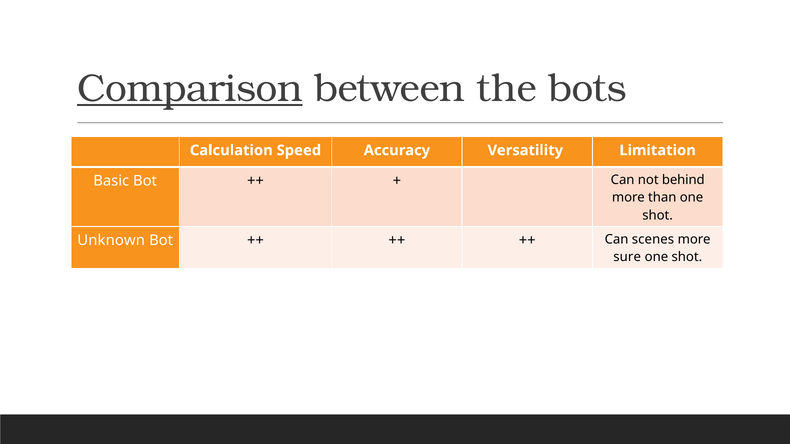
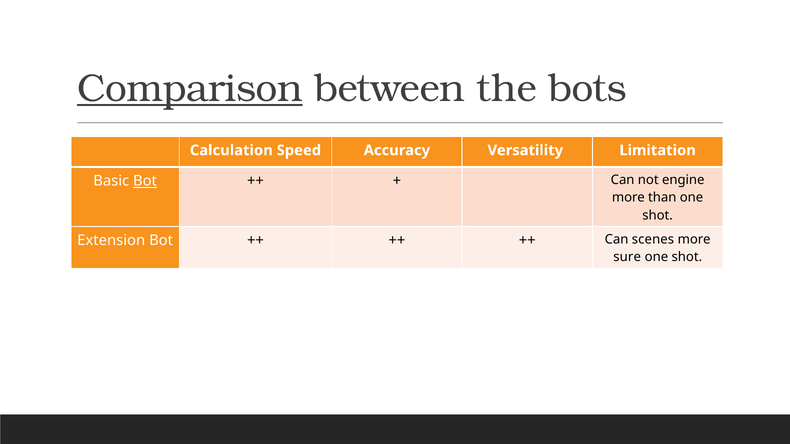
Bot at (145, 181) underline: none -> present
behind: behind -> engine
Unknown: Unknown -> Extension
